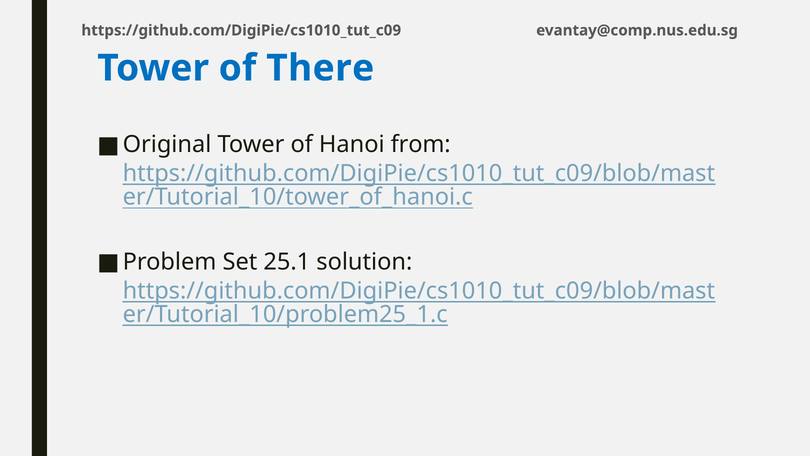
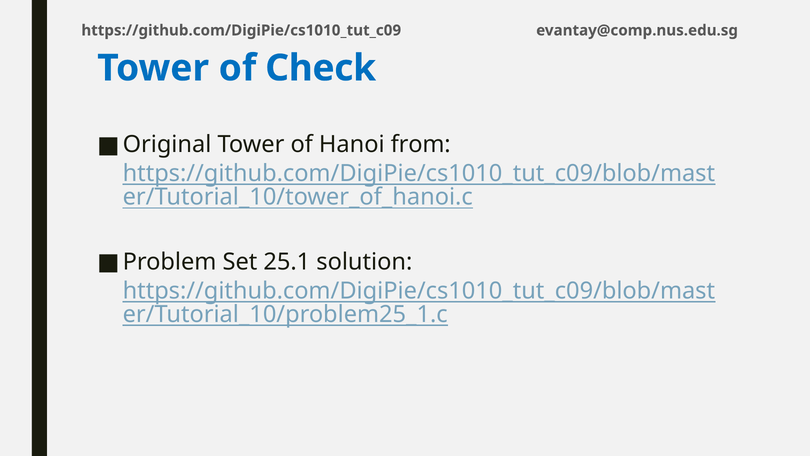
There: There -> Check
